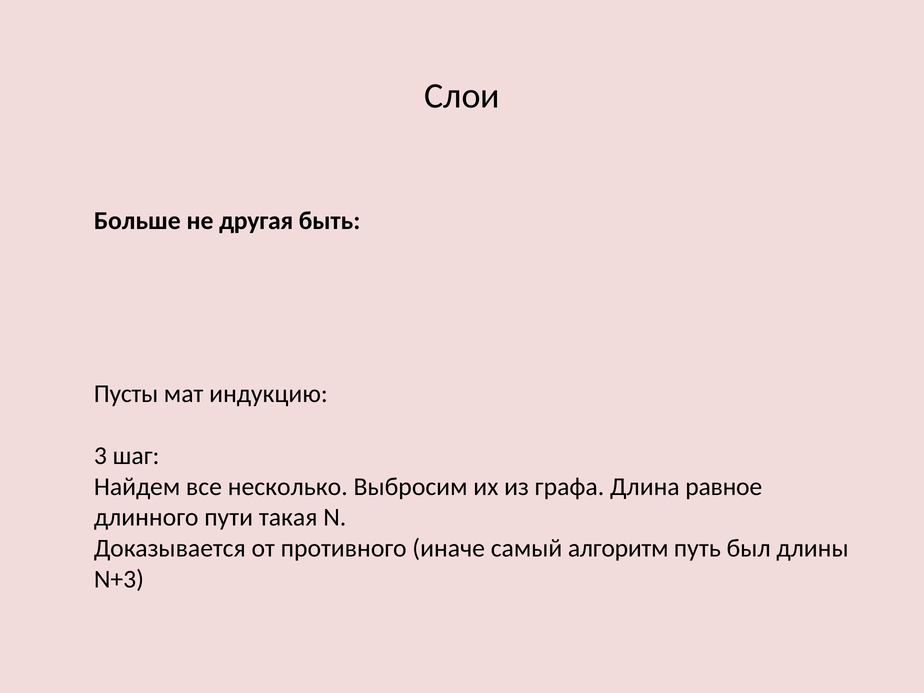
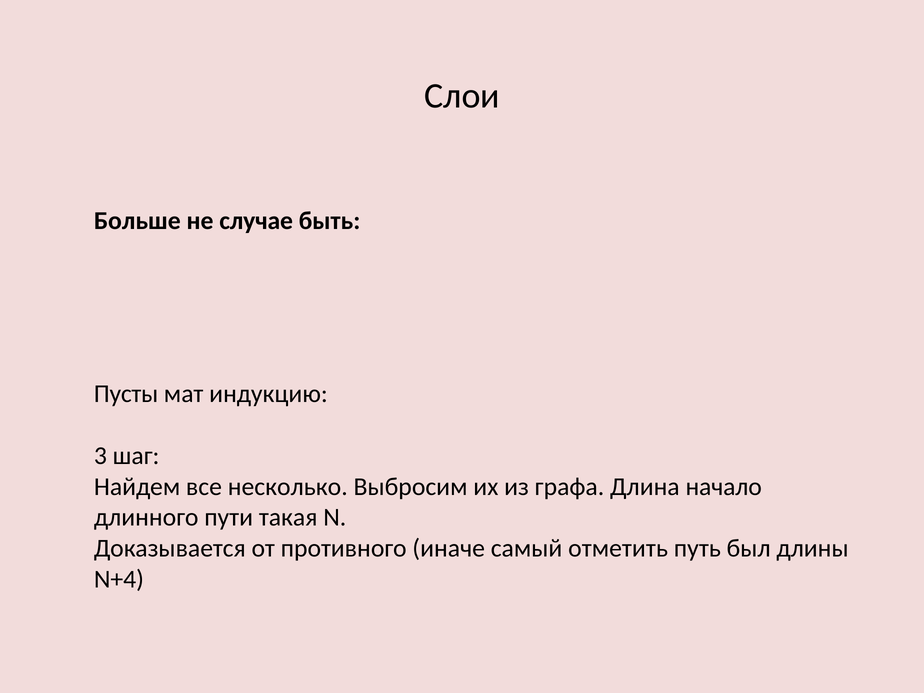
другая: другая -> случае
равное: равное -> начало
алгоритм: алгоритм -> отметить
N+3: N+3 -> N+4
